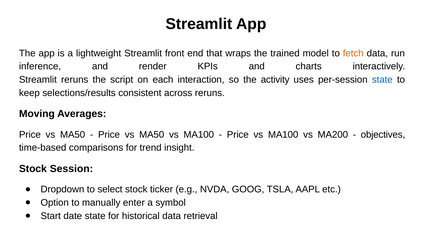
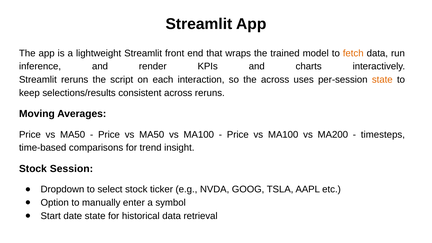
the activity: activity -> across
state at (382, 80) colour: blue -> orange
objectives: objectives -> timesteps
